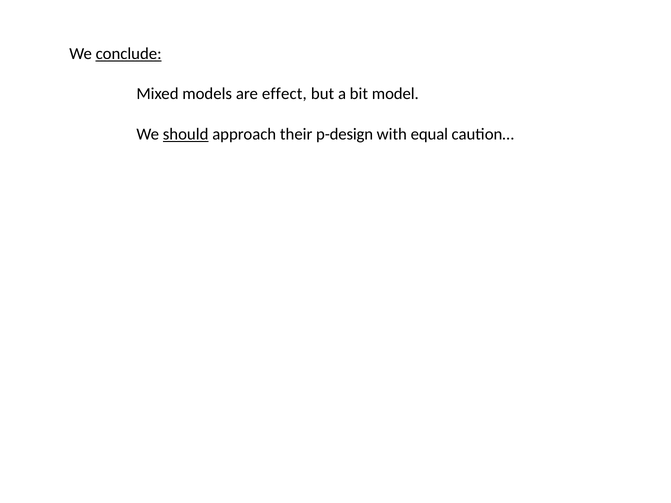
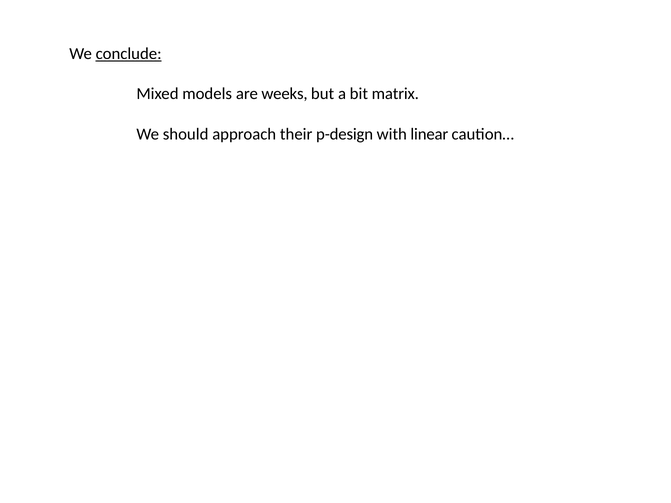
effect: effect -> weeks
model: model -> matrix
should underline: present -> none
equal: equal -> linear
